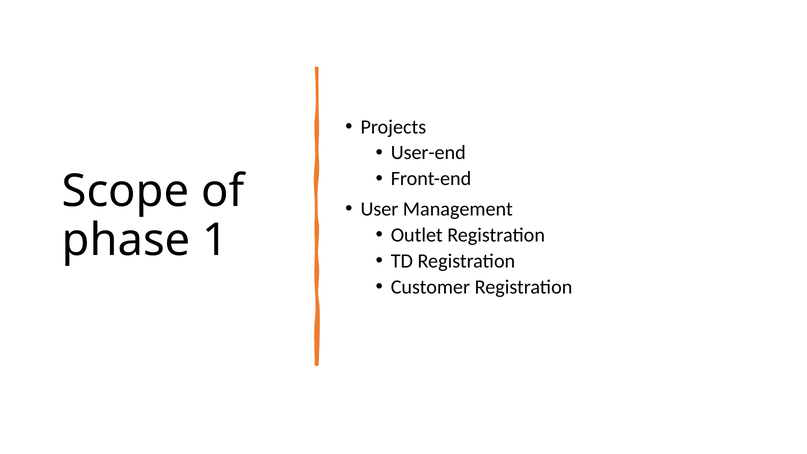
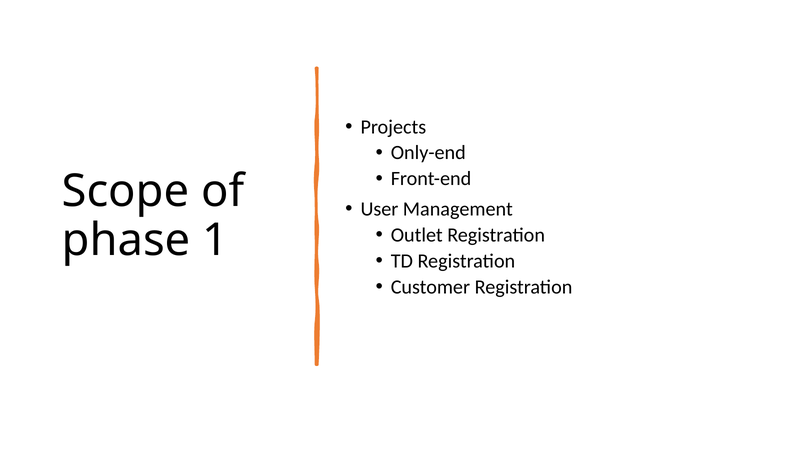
User-end: User-end -> Only-end
